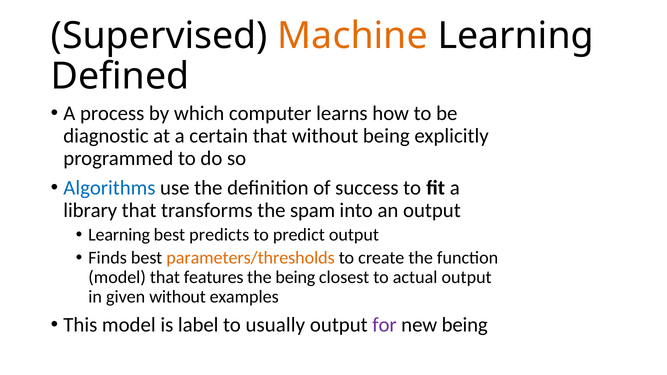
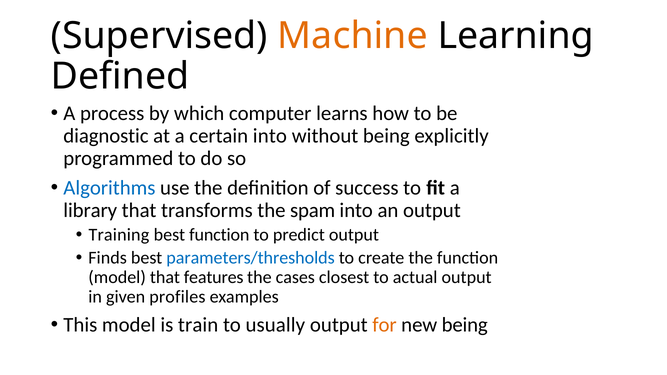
certain that: that -> into
Learning at (119, 235): Learning -> Training
best predicts: predicts -> function
parameters/thresholds colour: orange -> blue
the being: being -> cases
given without: without -> profiles
label: label -> train
for colour: purple -> orange
